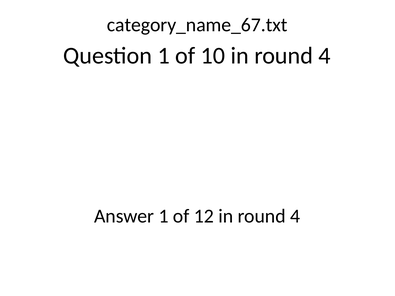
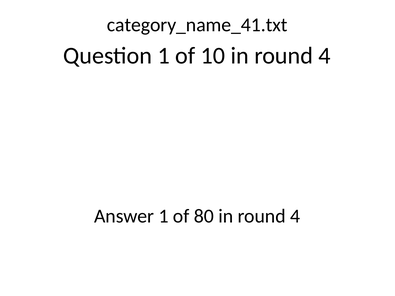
category_name_67.txt: category_name_67.txt -> category_name_41.txt
12: 12 -> 80
